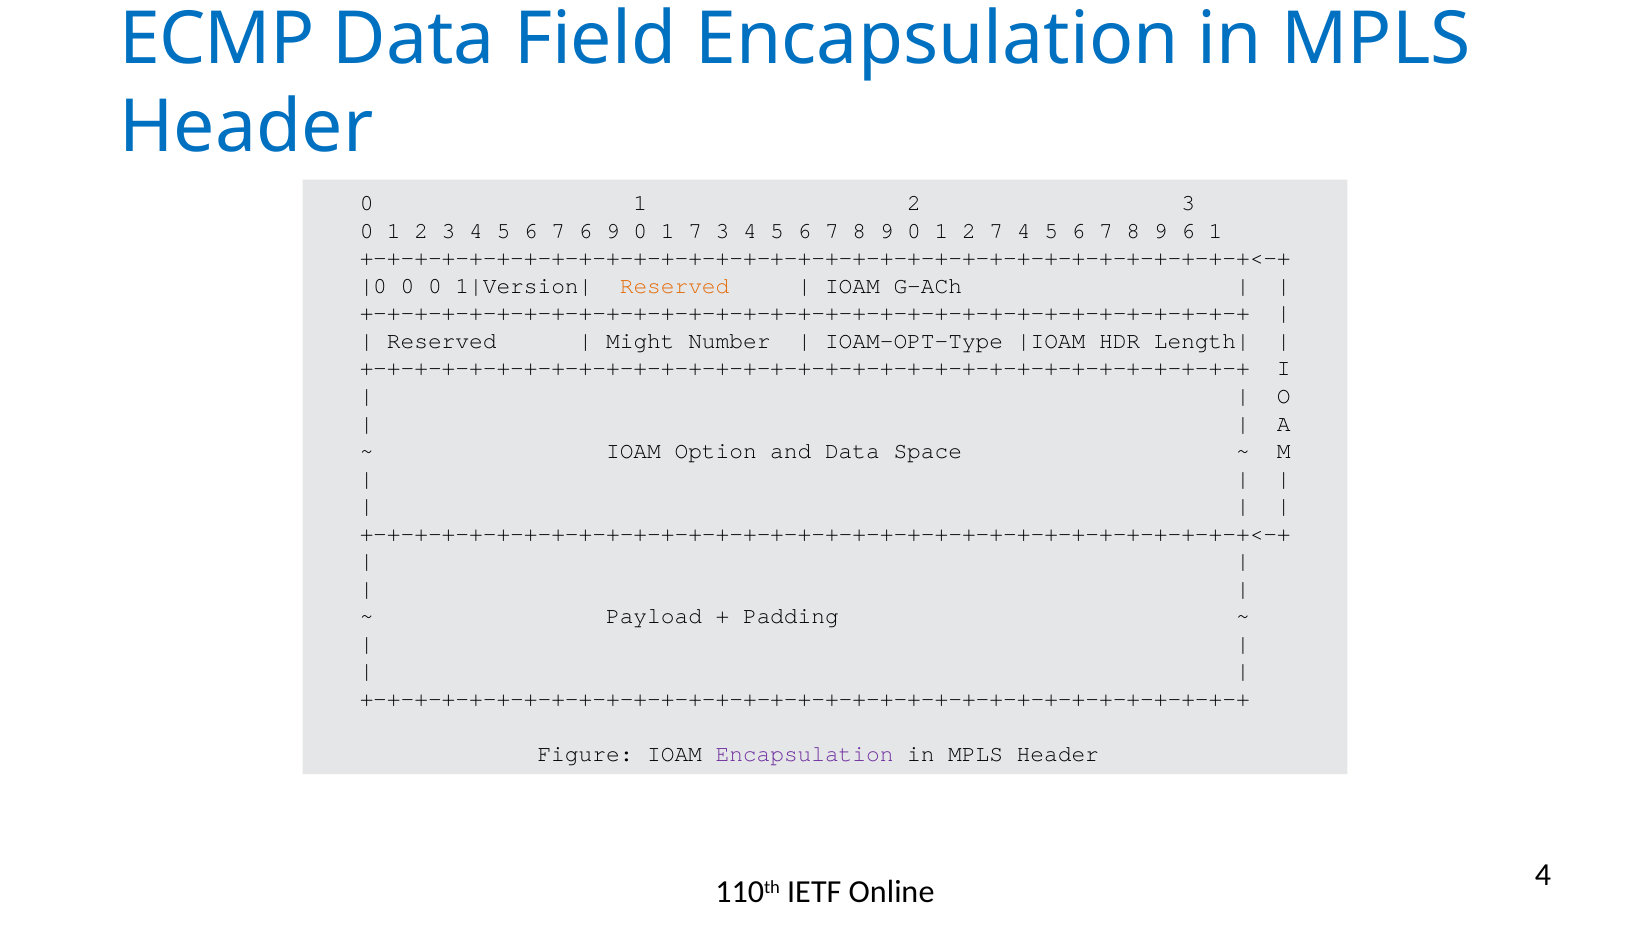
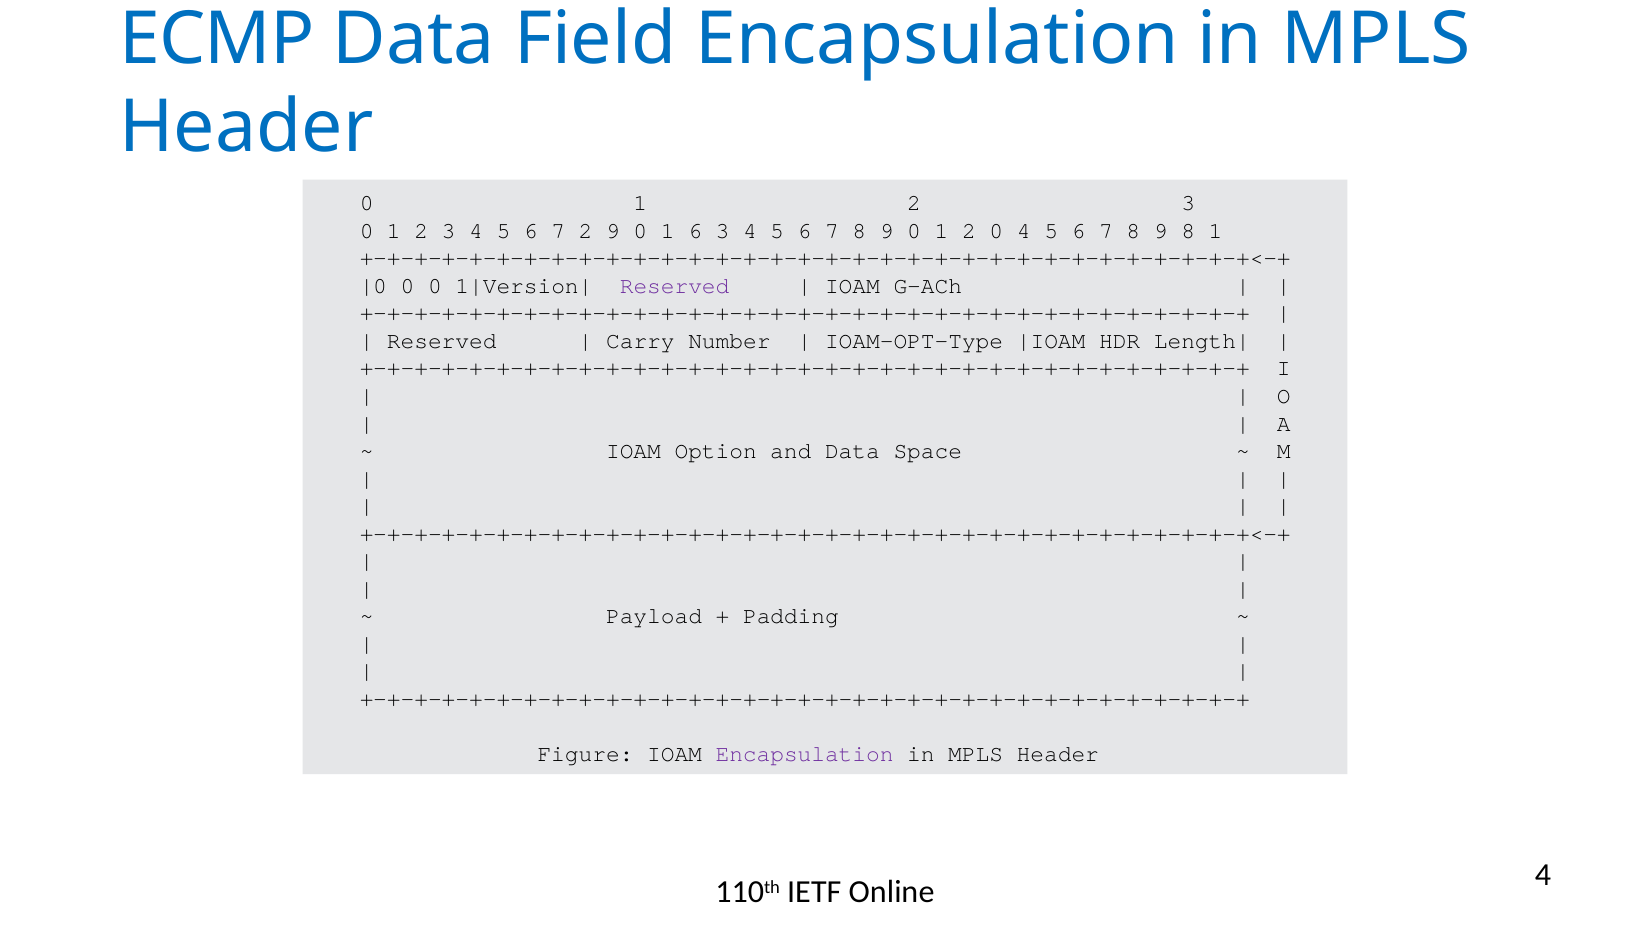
7 6: 6 -> 2
1 7: 7 -> 6
2 7: 7 -> 0
9 6: 6 -> 8
Reserved at (675, 286) colour: orange -> purple
Might: Might -> Carry
